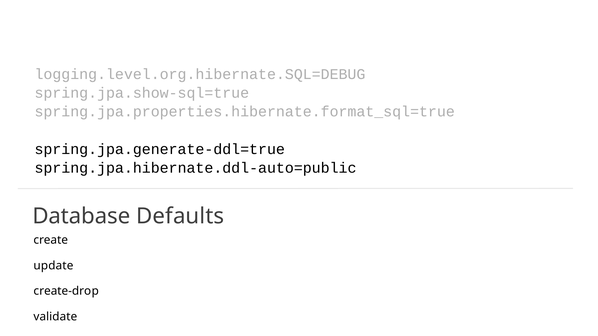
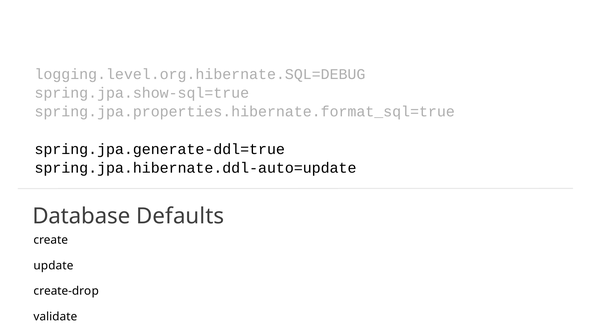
spring.jpa.hibernate.ddl-auto=public: spring.jpa.hibernate.ddl-auto=public -> spring.jpa.hibernate.ddl-auto=update
